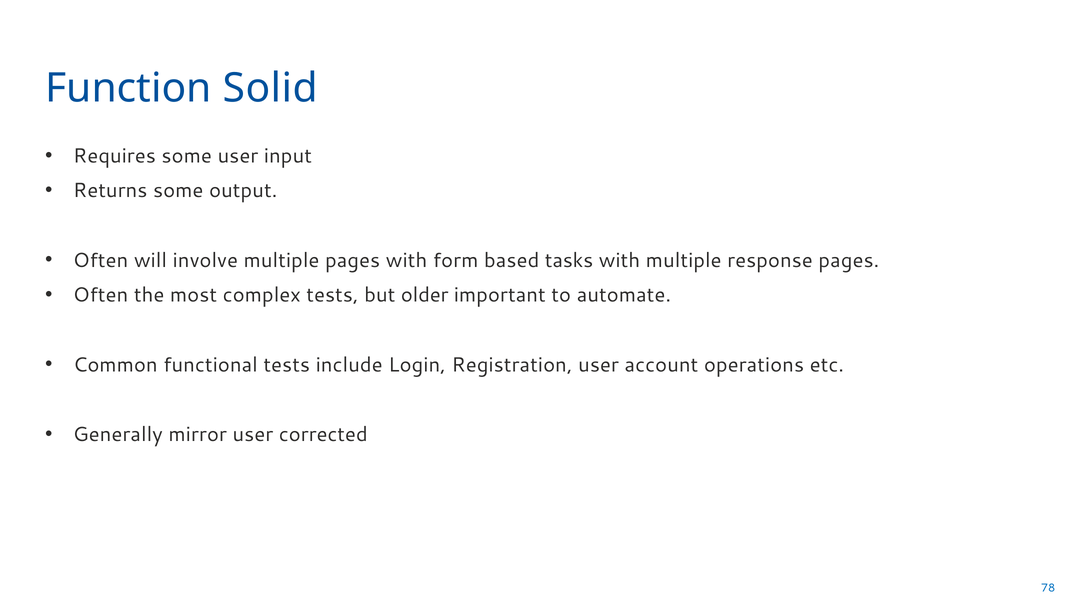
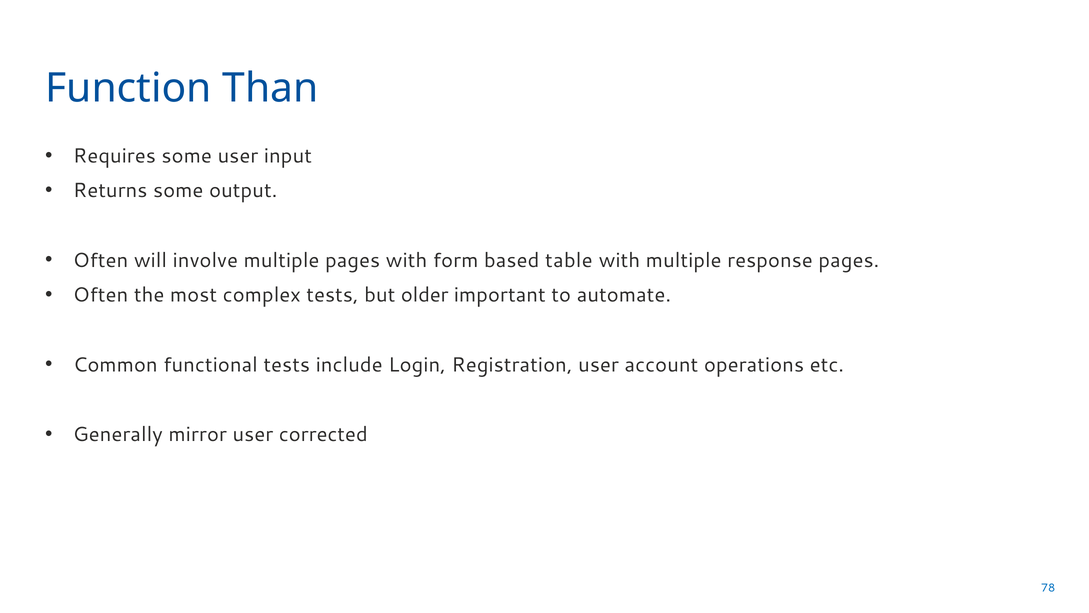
Solid: Solid -> Than
tasks: tasks -> table
